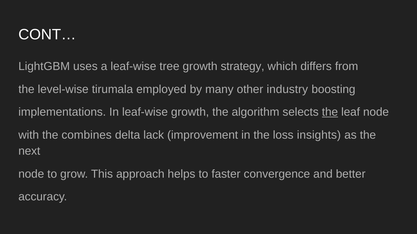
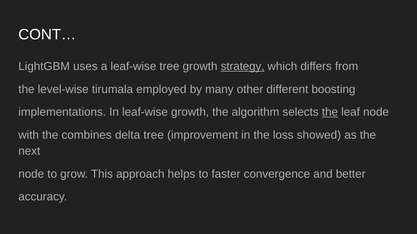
strategy underline: none -> present
industry: industry -> different
delta lack: lack -> tree
insights: insights -> showed
